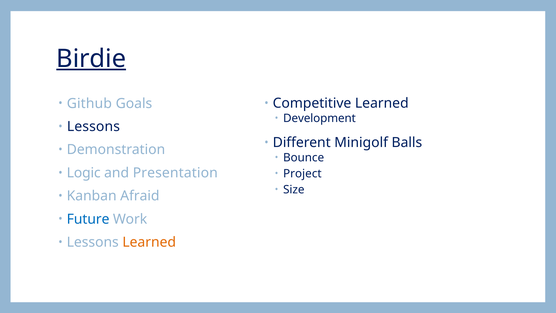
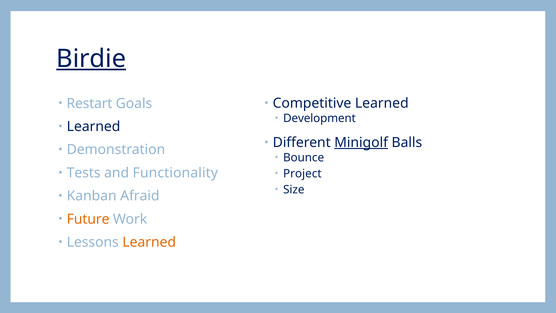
Github: Github -> Restart
Lessons at (93, 126): Lessons -> Learned
Minigolf underline: none -> present
Logic: Logic -> Tests
Presentation: Presentation -> Functionality
Future colour: blue -> orange
